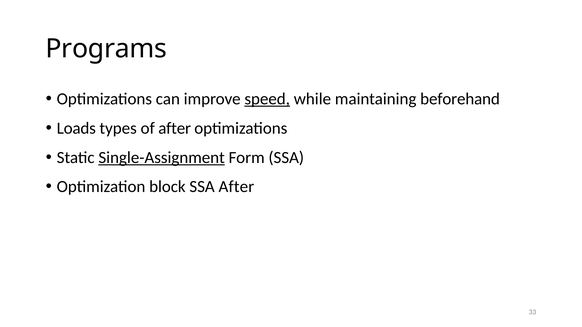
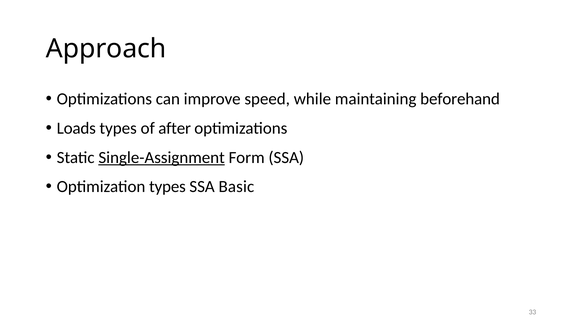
Programs: Programs -> Approach
speed underline: present -> none
Optimization block: block -> types
SSA After: After -> Basic
